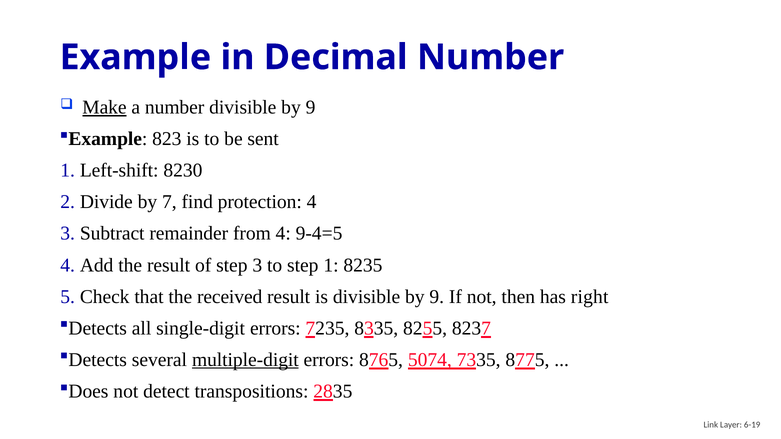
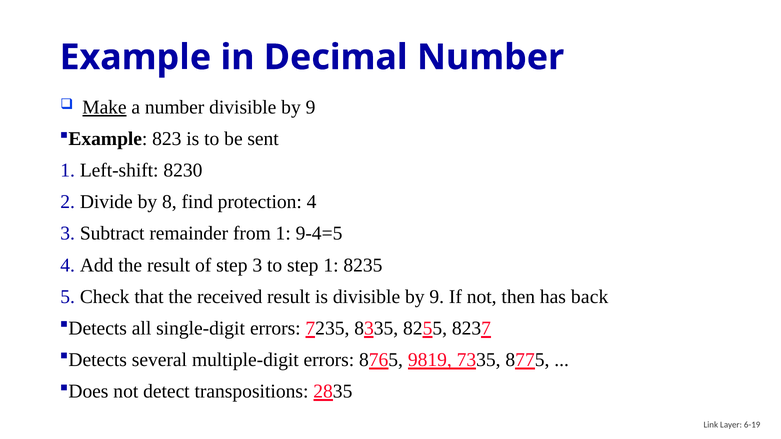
7: 7 -> 8
from 4: 4 -> 1
right: right -> back
multiple-digit underline: present -> none
5074: 5074 -> 9819
